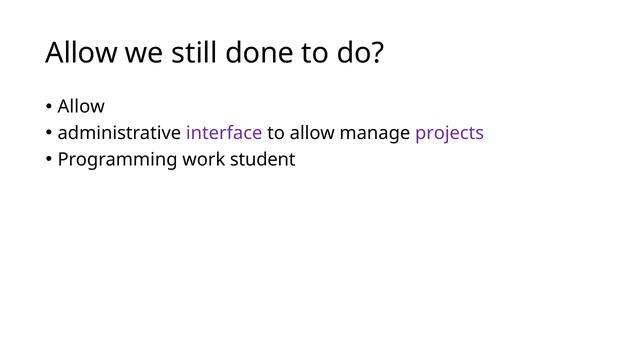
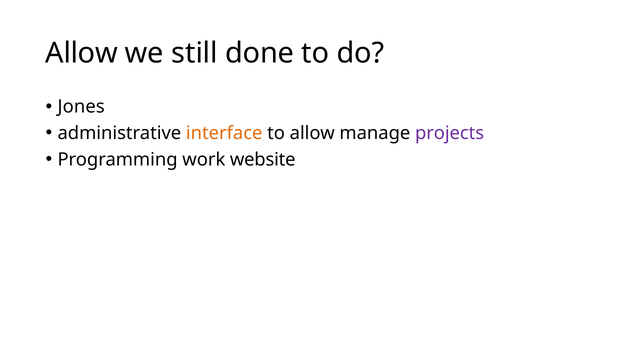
Allow at (81, 107): Allow -> Jones
interface colour: purple -> orange
student: student -> website
